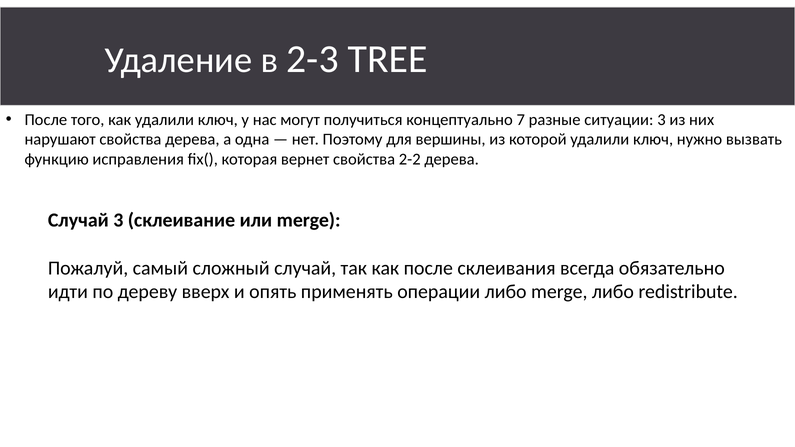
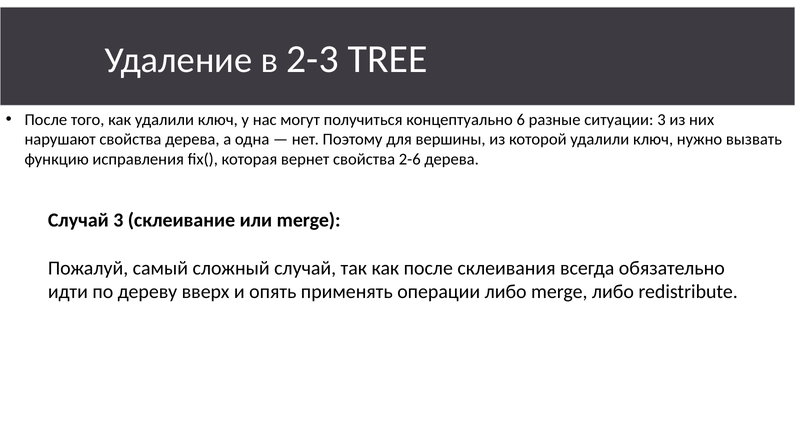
7: 7 -> 6
2-2: 2-2 -> 2-6
